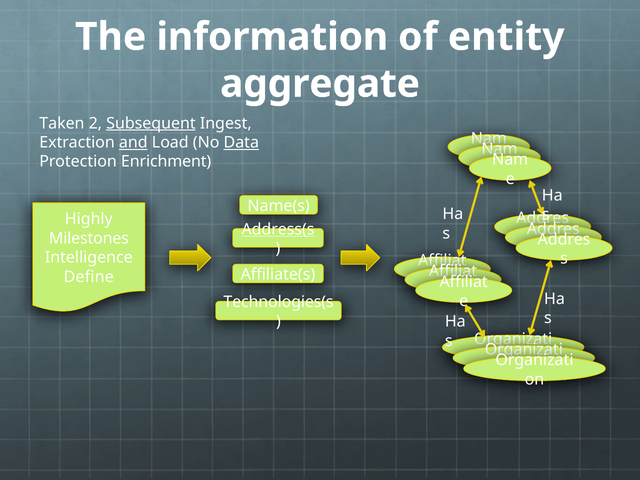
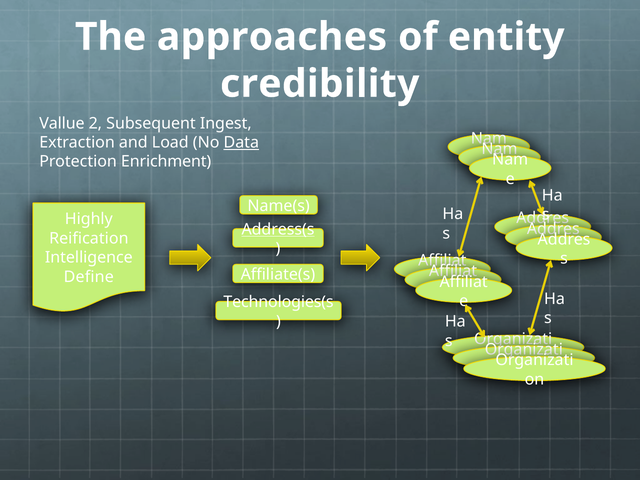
information: information -> approaches
aggregate: aggregate -> credibility
Taken: Taken -> Vallue
Subsequent underline: present -> none
and underline: present -> none
Milestones: Milestones -> Reification
